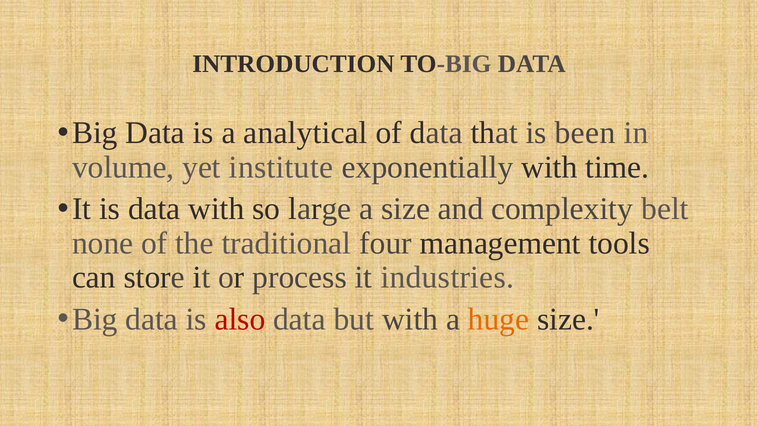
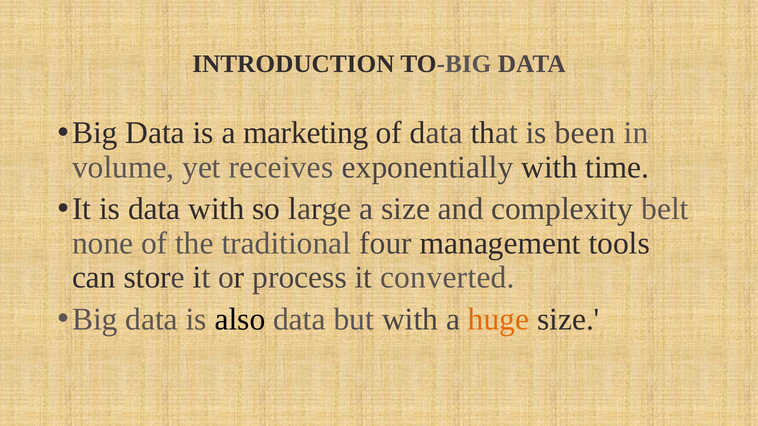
analytical: analytical -> marketing
institute: institute -> receives
industries: industries -> converted
also colour: red -> black
